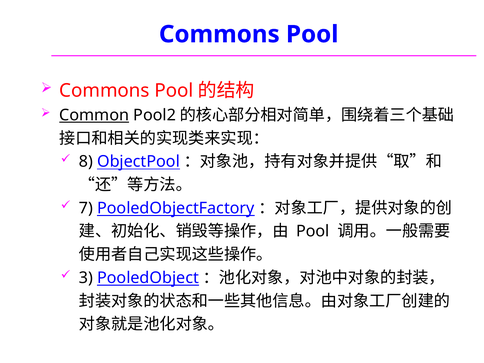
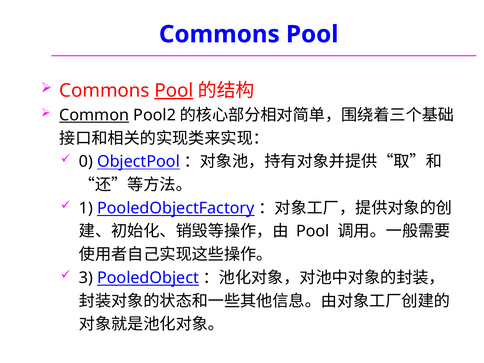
Pool at (174, 91) underline: none -> present
8: 8 -> 0
7: 7 -> 1
